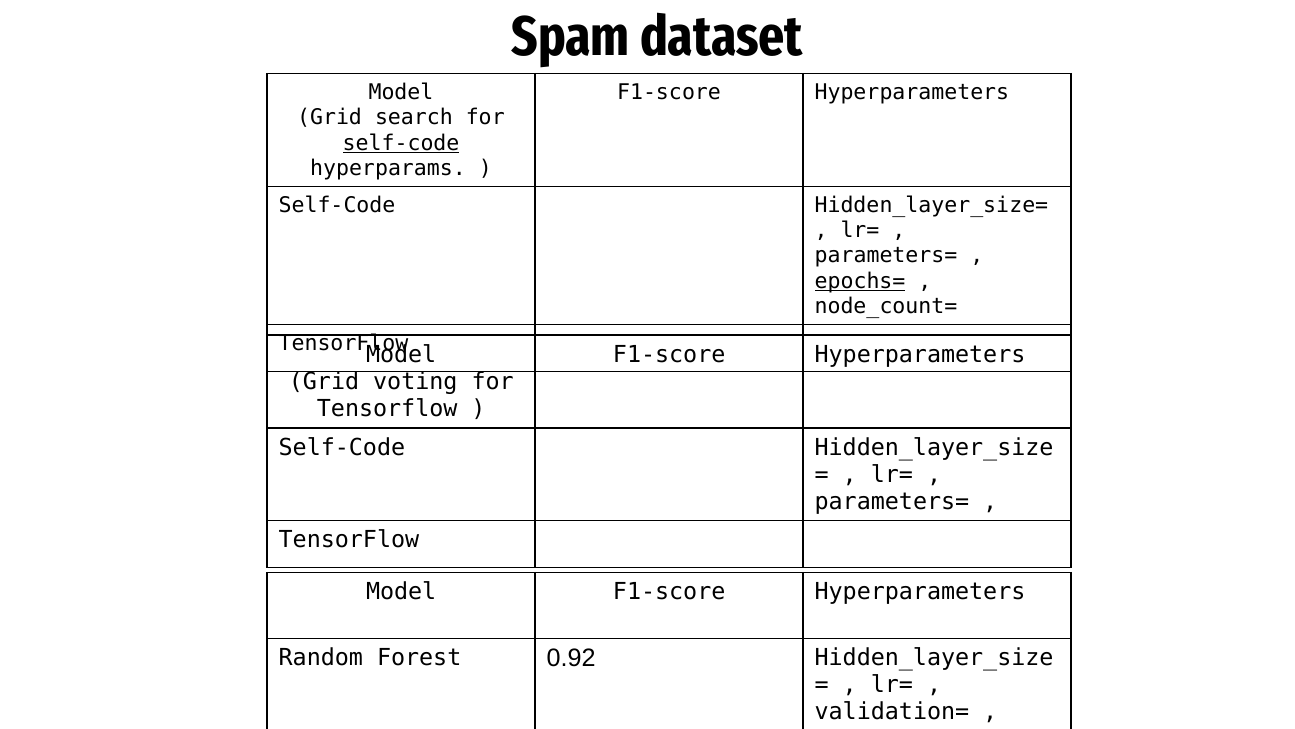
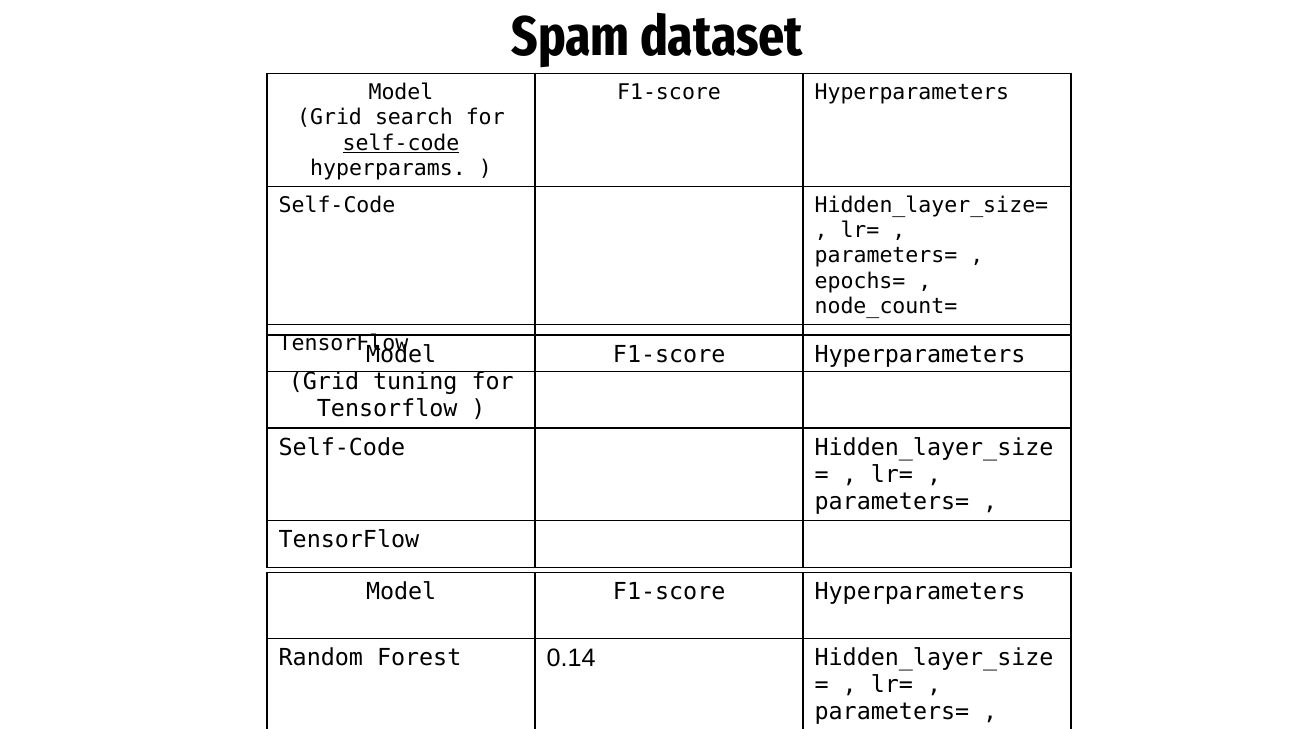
epochs= underline: present -> none
voting: voting -> tuning
0.92: 0.92 -> 0.14
validation= at (892, 711): validation= -> parameters=
